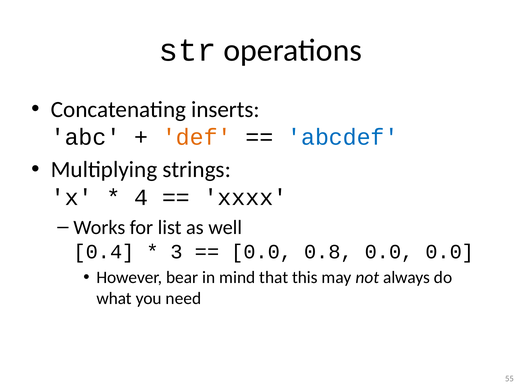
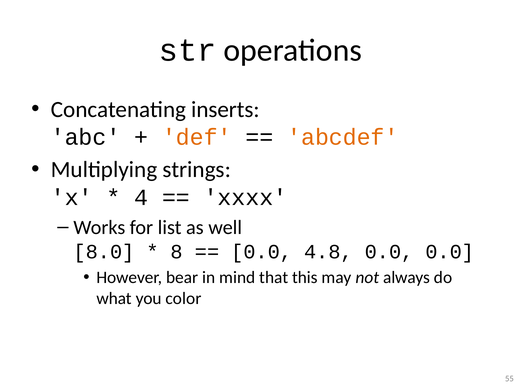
abcdef colour: blue -> orange
0.4: 0.4 -> 8.0
3: 3 -> 8
0.8: 0.8 -> 4.8
need: need -> color
